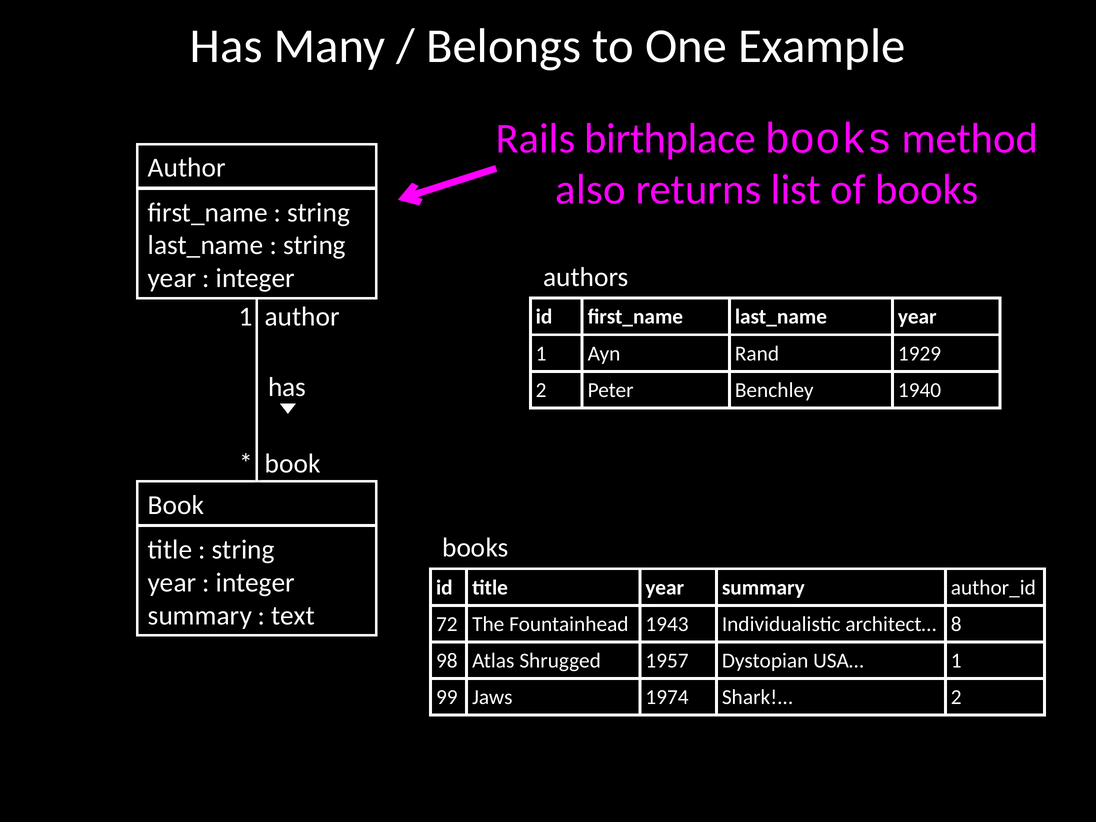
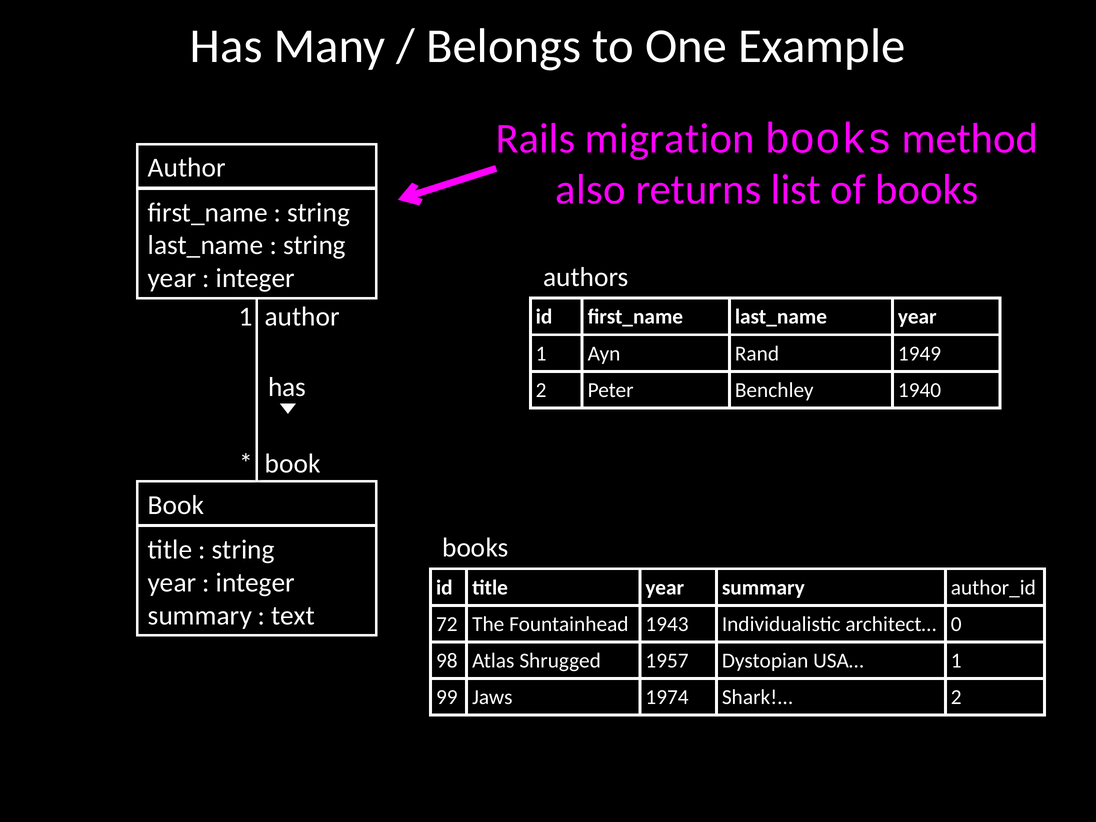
birthplace: birthplace -> migration
1929: 1929 -> 1949
8: 8 -> 0
